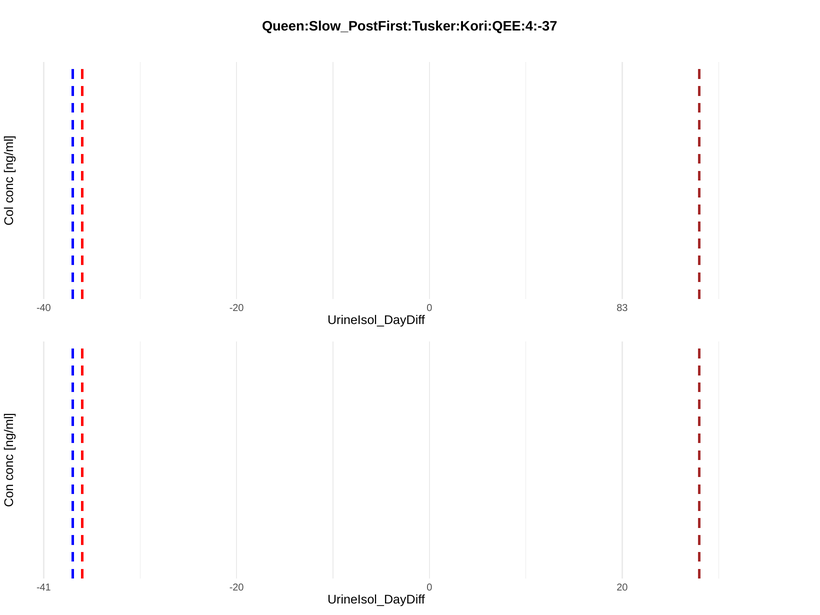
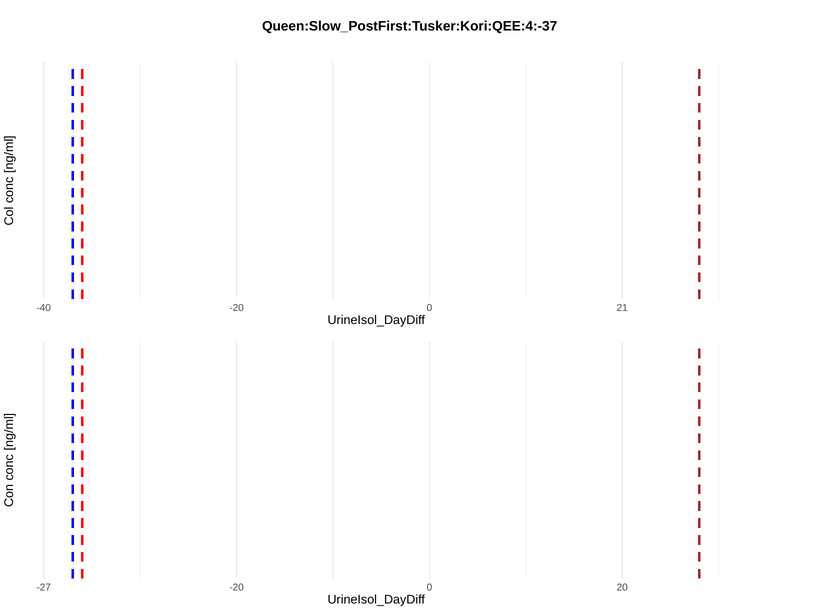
83: 83 -> 21
-41: -41 -> -27
